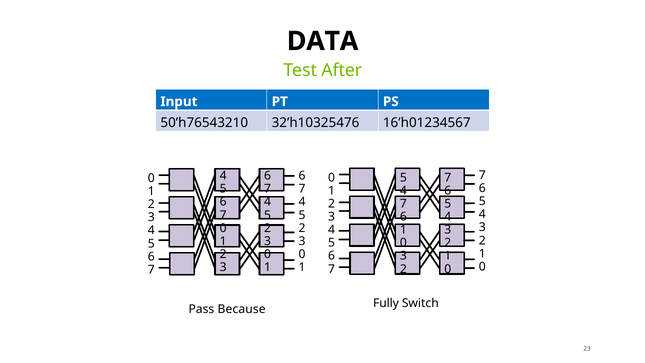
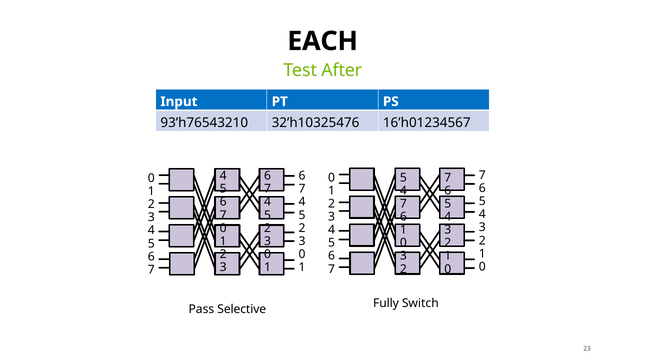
DATA: DATA -> EACH
50’h76543210: 50’h76543210 -> 93’h76543210
Because: Because -> Selective
